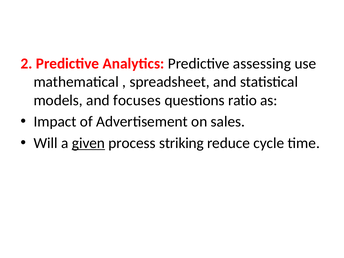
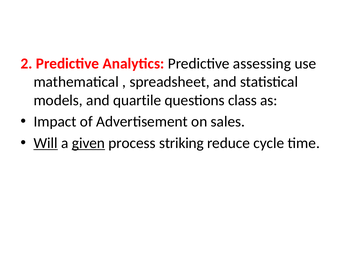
focuses: focuses -> quartile
ratio: ratio -> class
Will underline: none -> present
